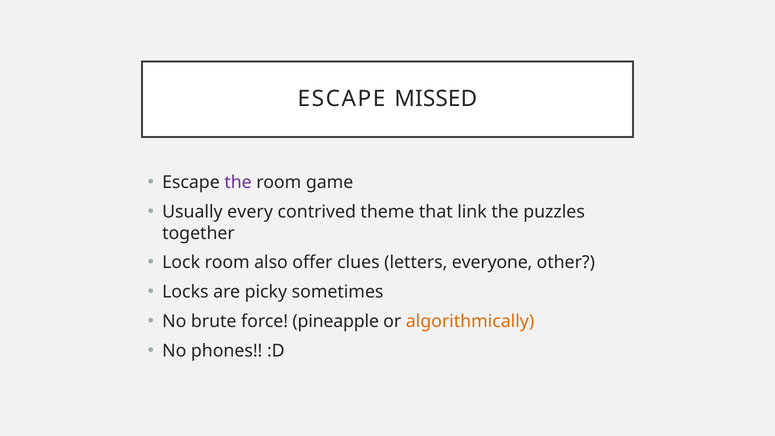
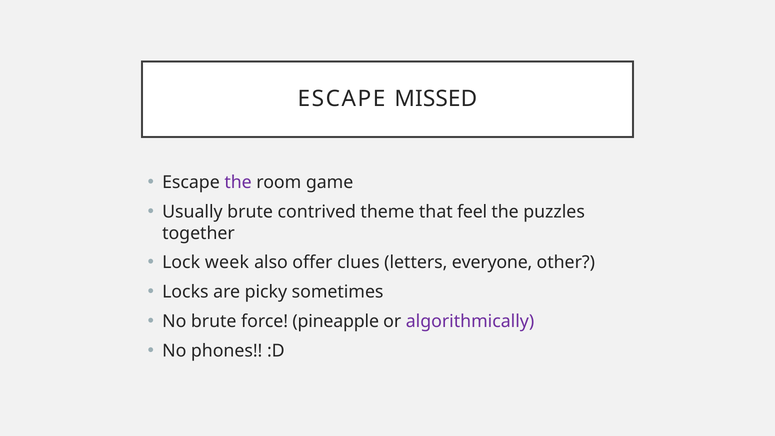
Usually every: every -> brute
link: link -> feel
Lock room: room -> week
algorithmically colour: orange -> purple
